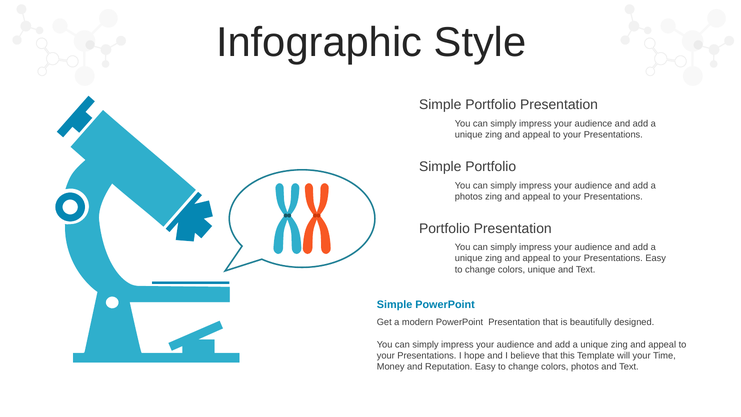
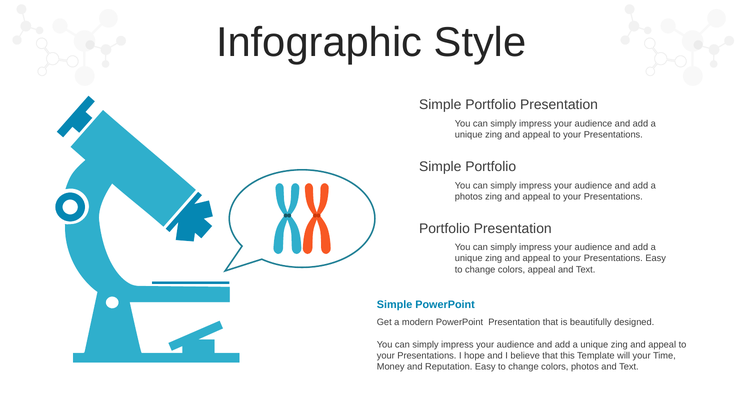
colors unique: unique -> appeal
